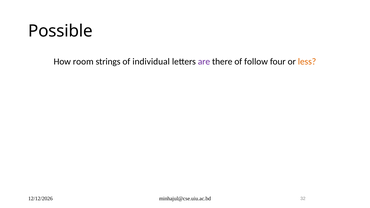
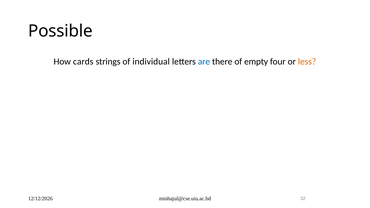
room: room -> cards
are colour: purple -> blue
follow: follow -> empty
